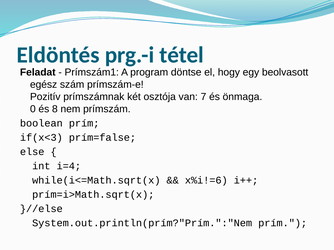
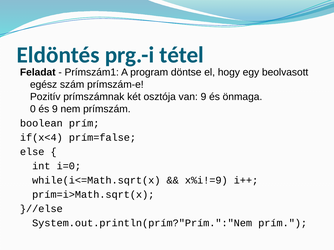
van 7: 7 -> 9
és 8: 8 -> 9
if(x<3: if(x<3 -> if(x<4
i=4: i=4 -> i=0
x%i!=6: x%i!=6 -> x%i!=9
